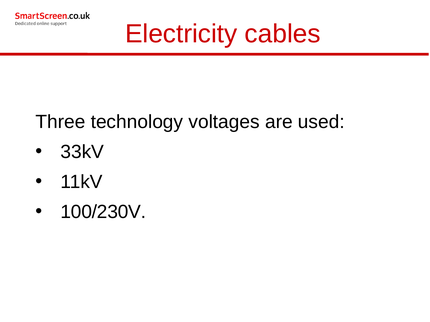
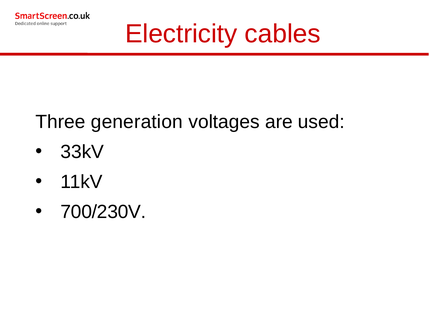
technology: technology -> generation
100/230V: 100/230V -> 700/230V
